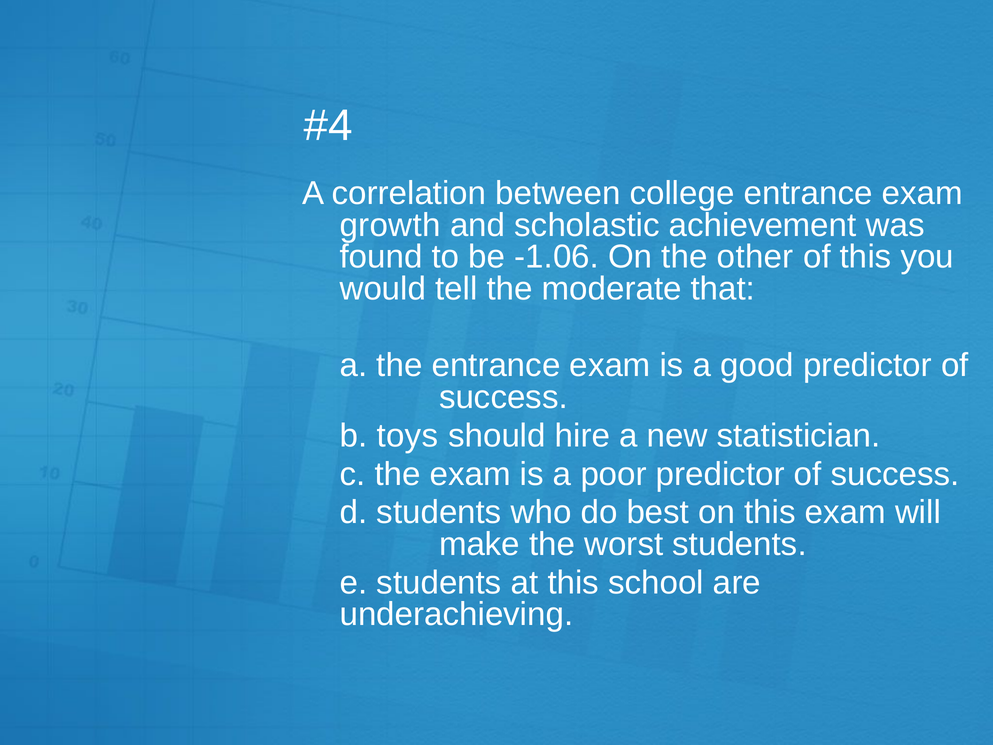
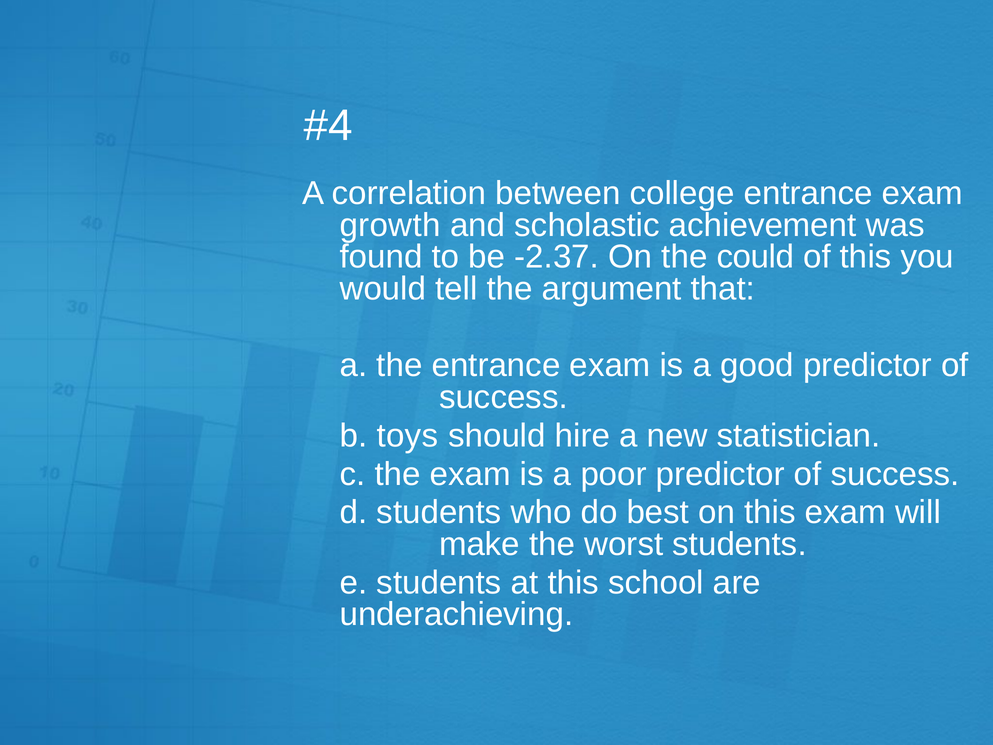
-1.06: -1.06 -> -2.37
other: other -> could
moderate: moderate -> argument
